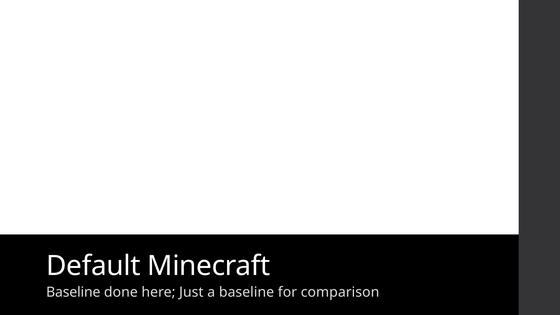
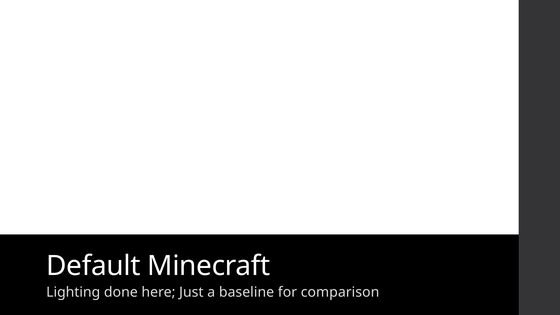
Baseline at (73, 292): Baseline -> Lighting
